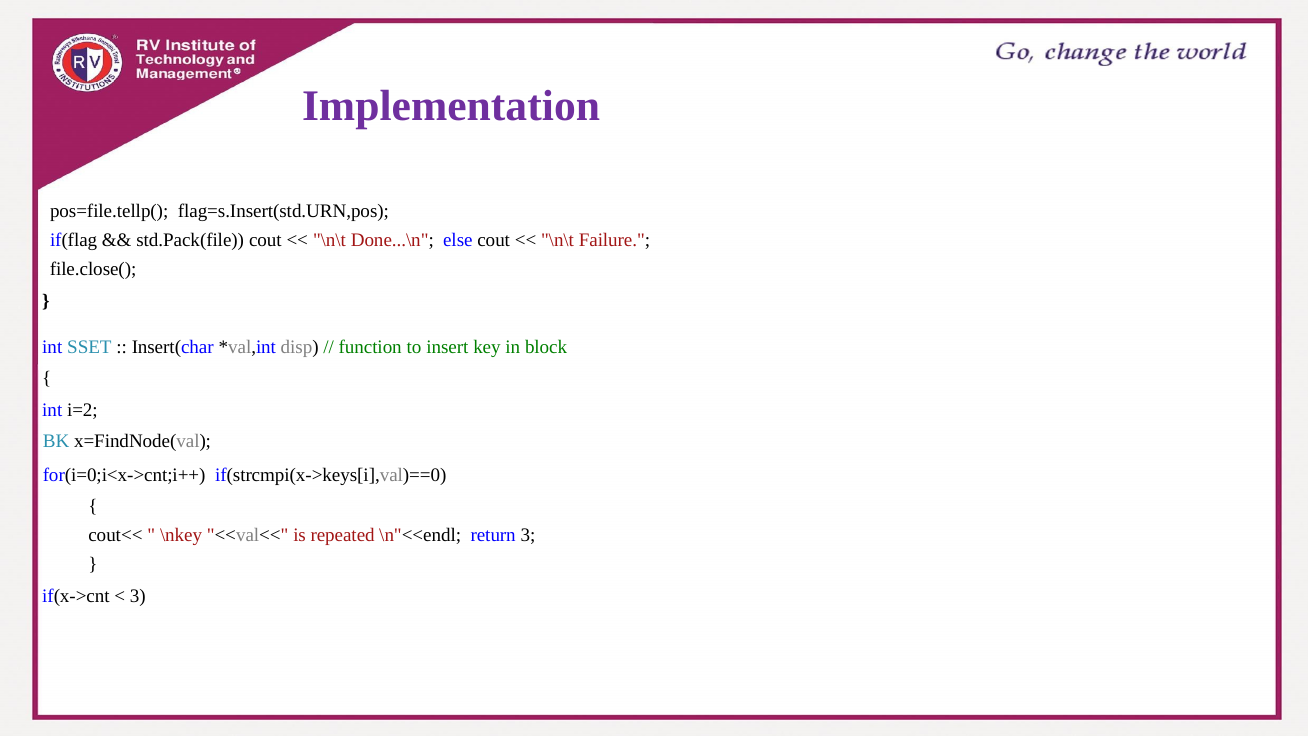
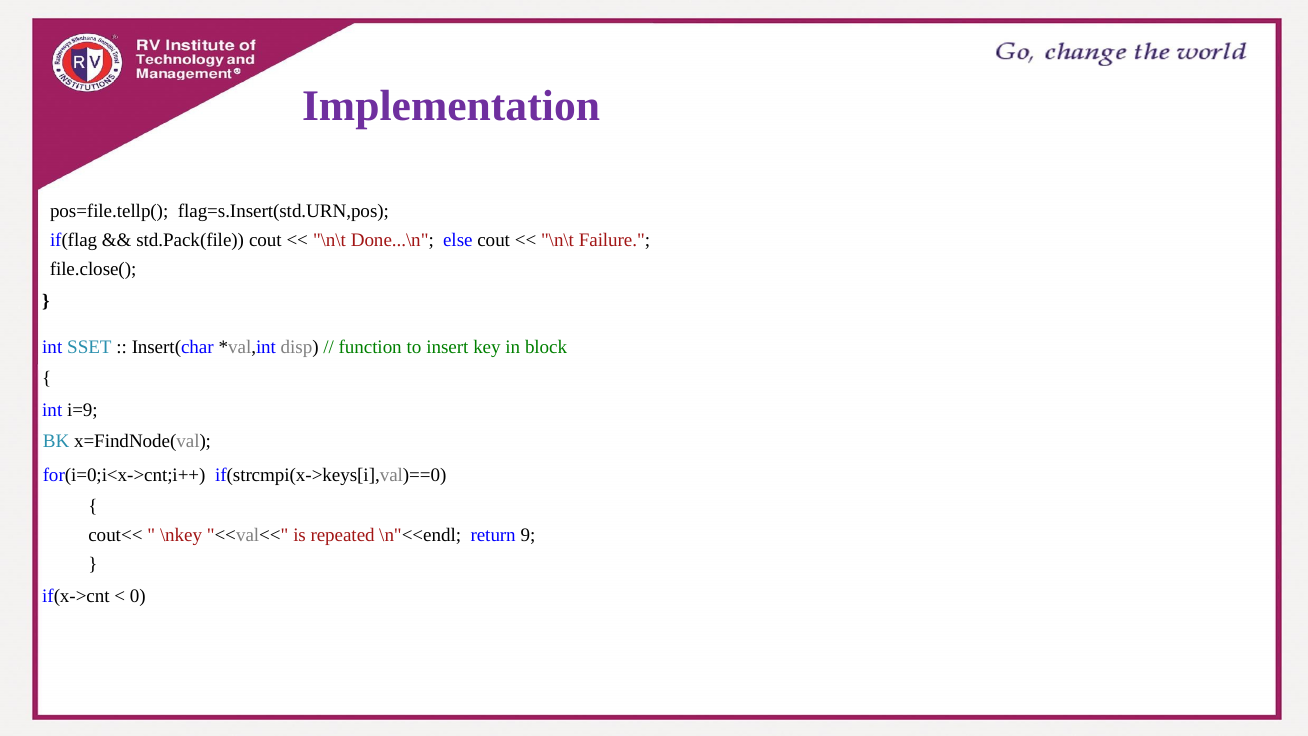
i=2: i=2 -> i=9
return 3: 3 -> 9
3 at (138, 596): 3 -> 0
